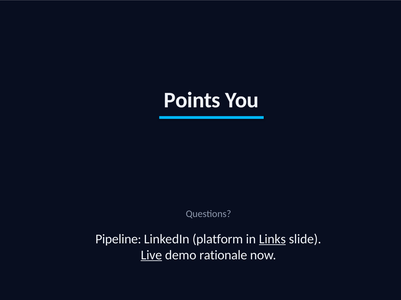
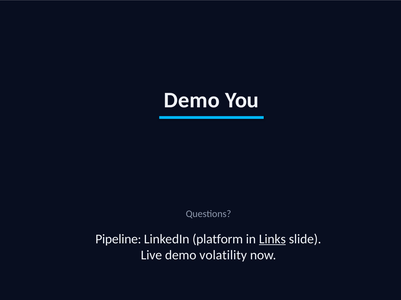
Points at (192, 100): Points -> Demo
Live underline: present -> none
rationale: rationale -> volatility
